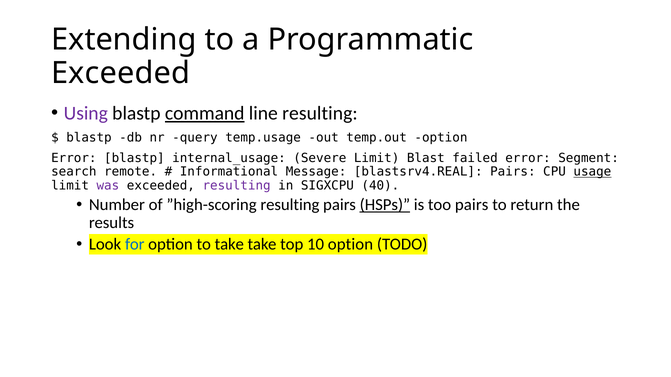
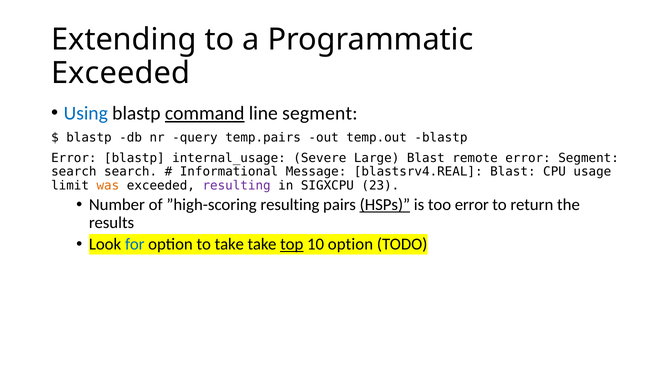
Using colour: purple -> blue
line resulting: resulting -> segment
temp.usage: temp.usage -> temp.pairs
temp.out option: option -> blastp
Severe Limit: Limit -> Large
failed: failed -> remote
search remote: remote -> search
blastsrv4.REAL Pairs: Pairs -> Blast
usage underline: present -> none
was colour: purple -> orange
40: 40 -> 23
too pairs: pairs -> error
top underline: none -> present
